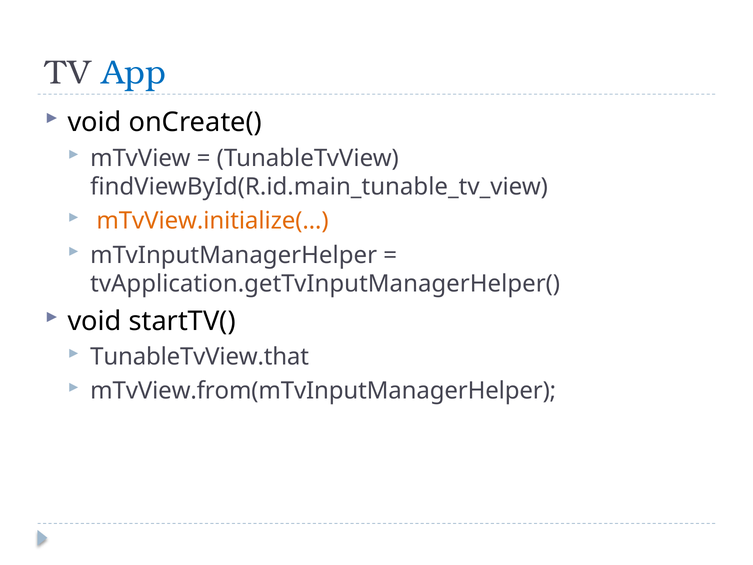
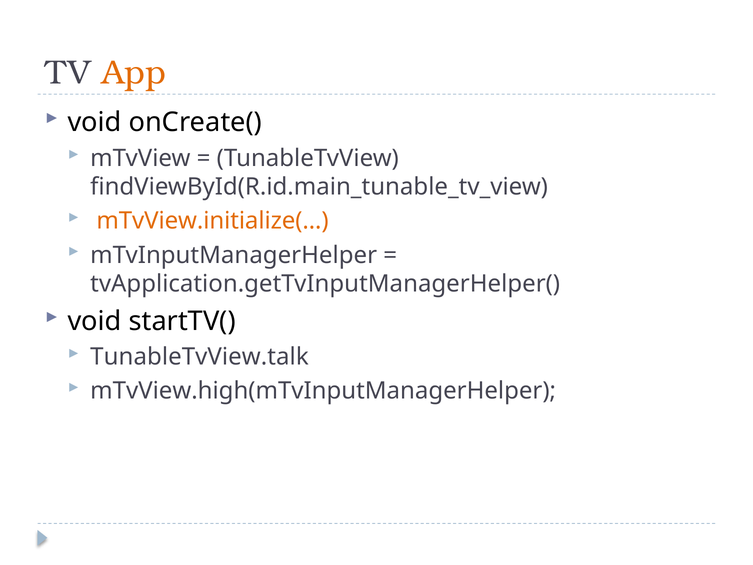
App colour: blue -> orange
TunableTvView.that: TunableTvView.that -> TunableTvView.talk
mTvView.from(mTvInputManagerHelper: mTvView.from(mTvInputManagerHelper -> mTvView.high(mTvInputManagerHelper
